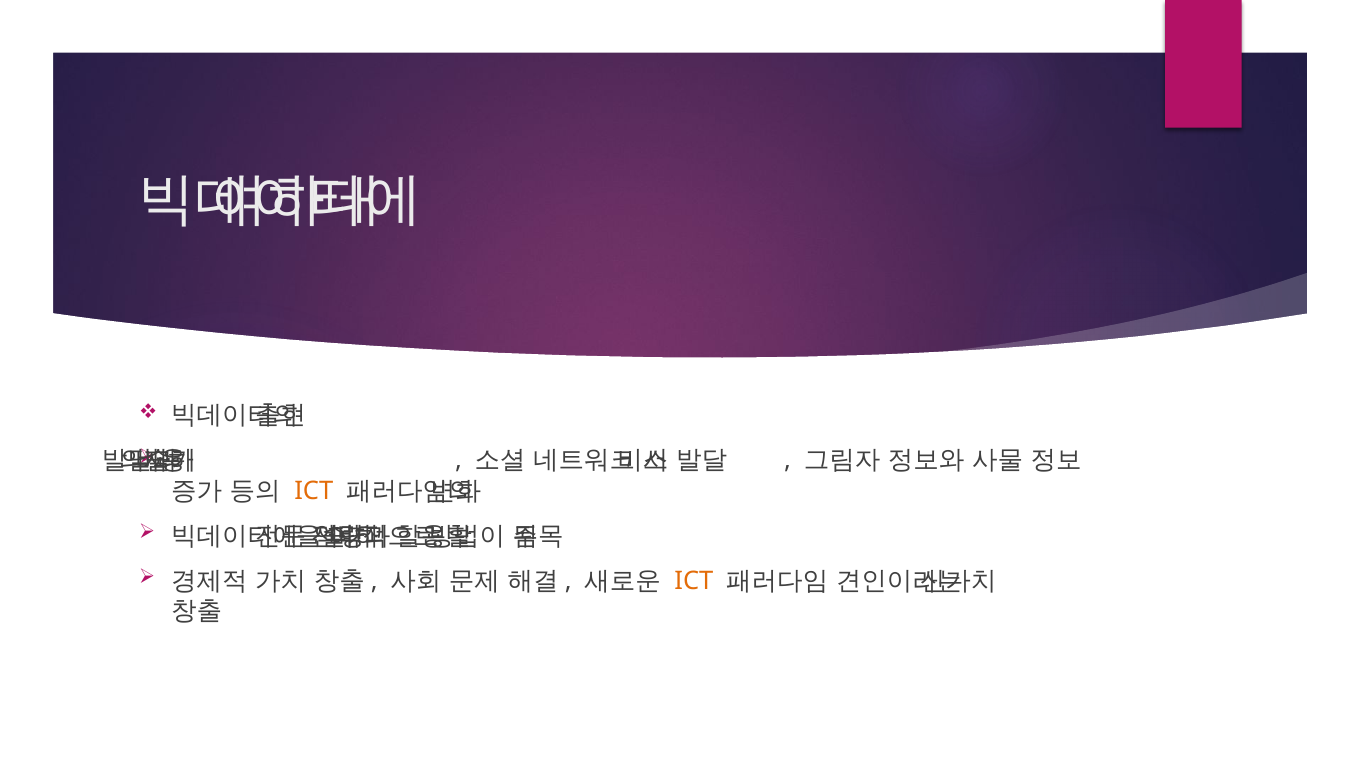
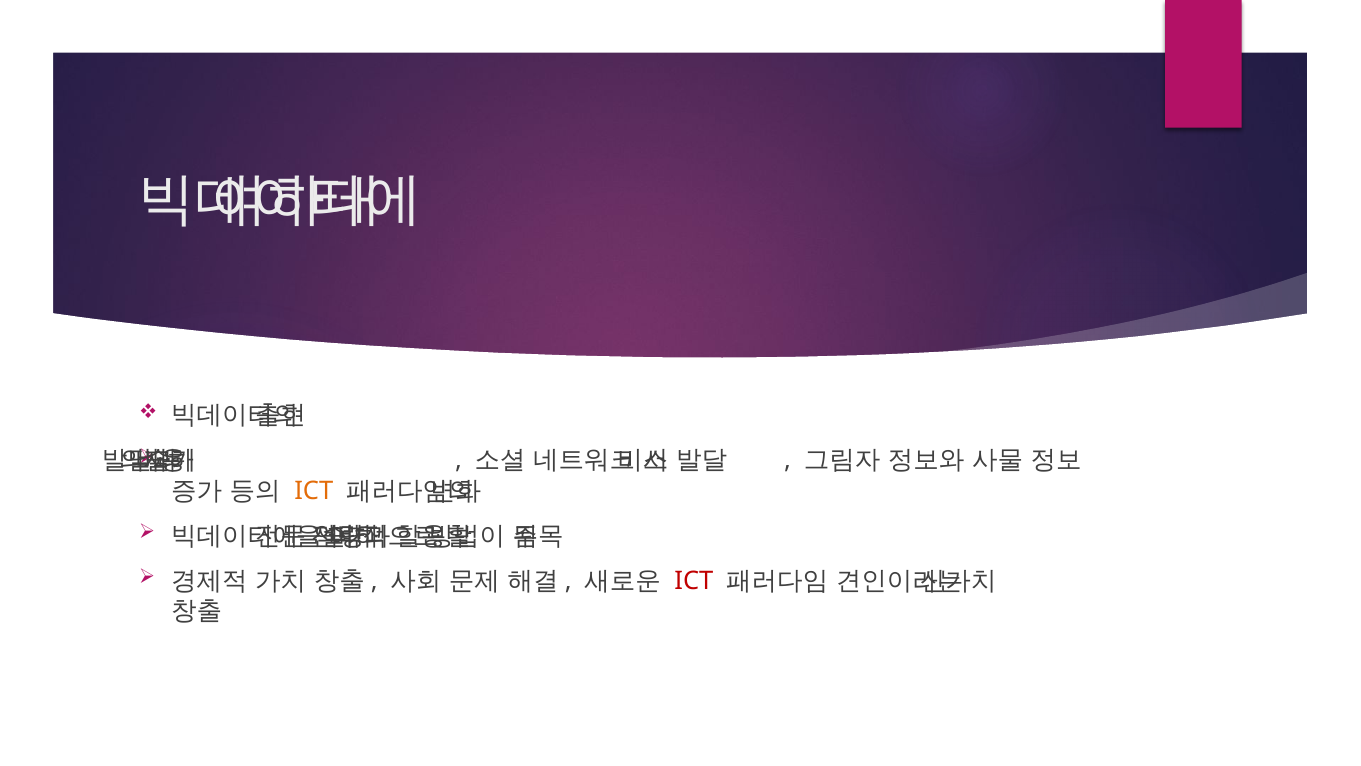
ICT at (694, 580) colour: orange -> red
